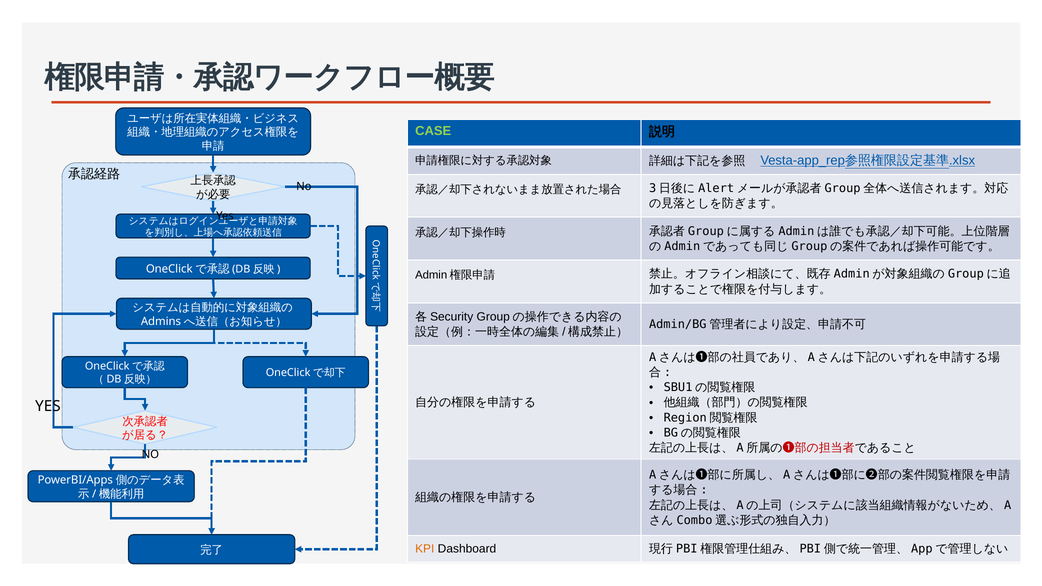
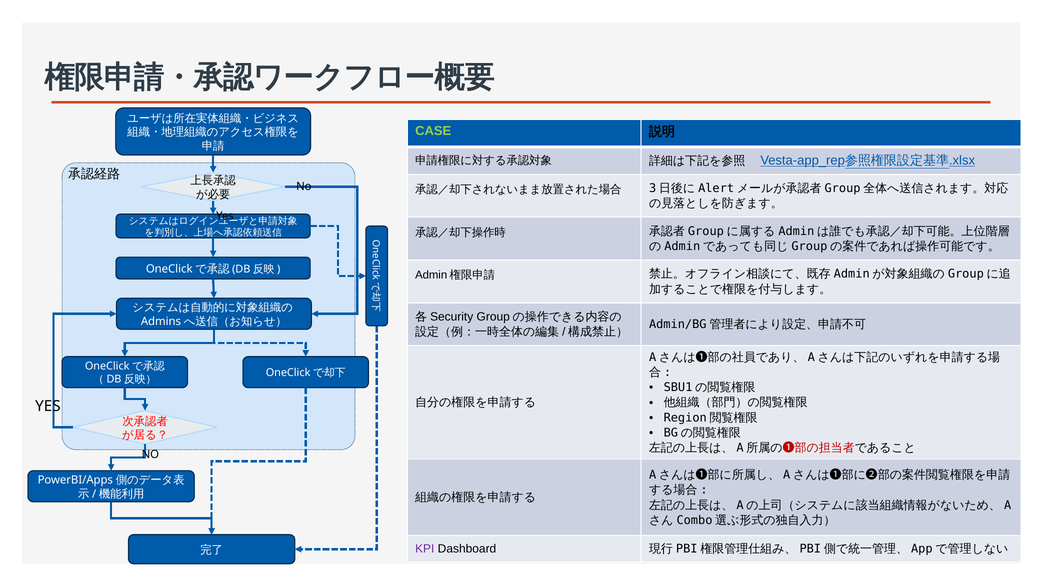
KPI colour: orange -> purple
